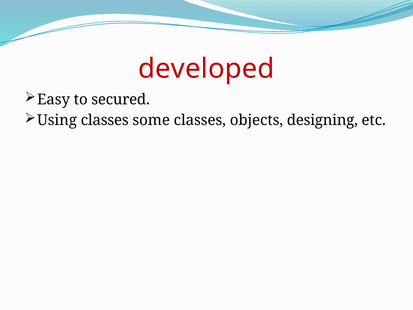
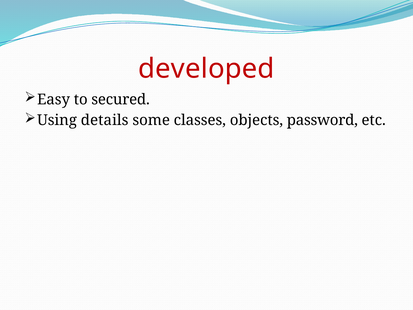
Using classes: classes -> details
designing: designing -> password
